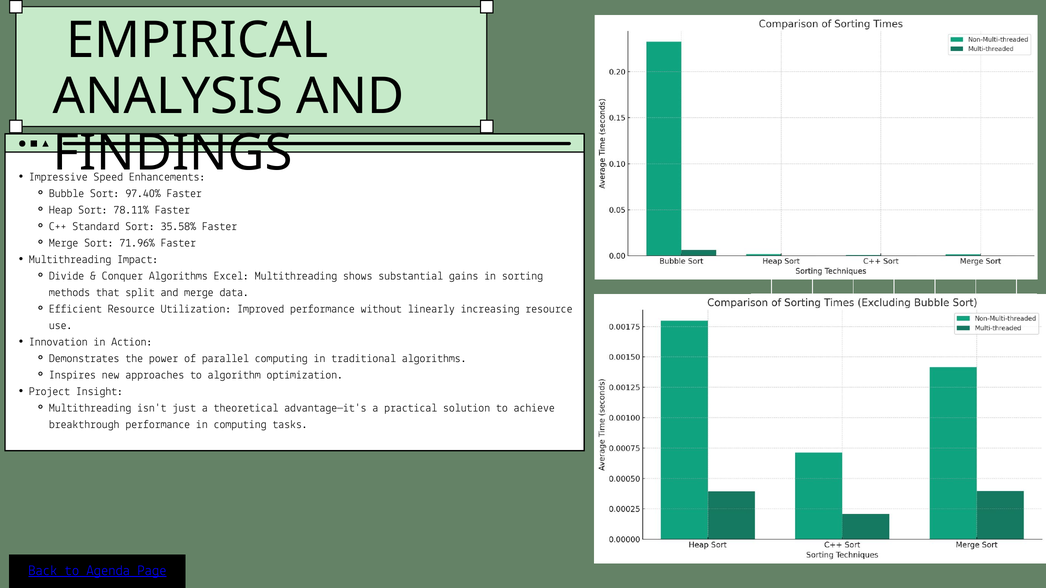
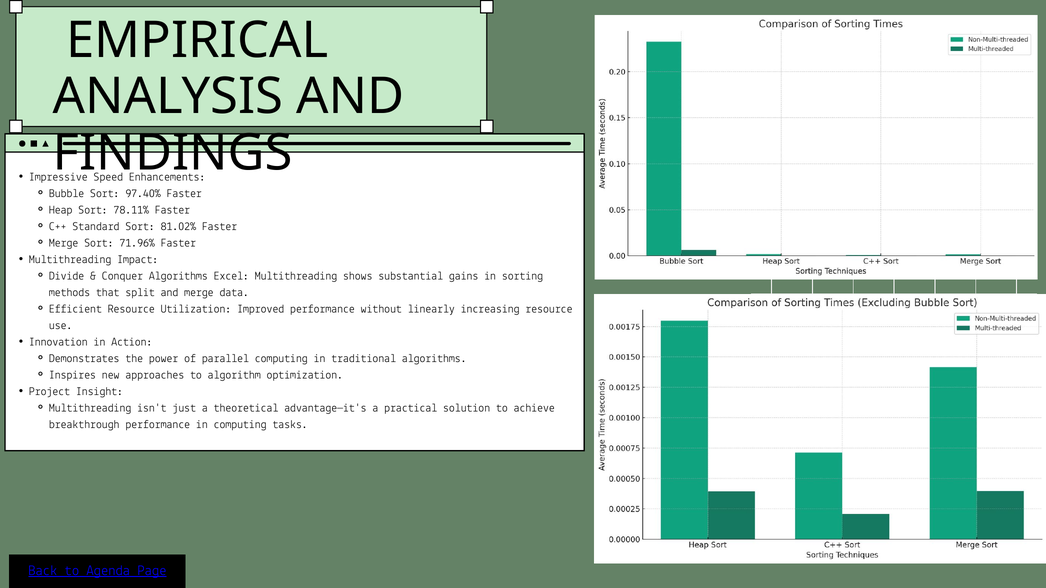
35.58%: 35.58% -> 81.02%
